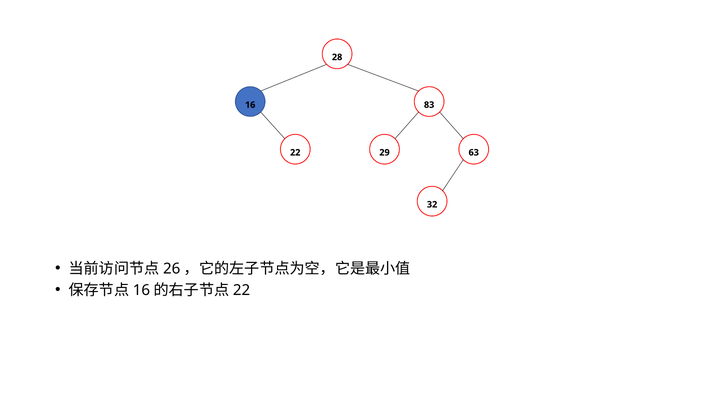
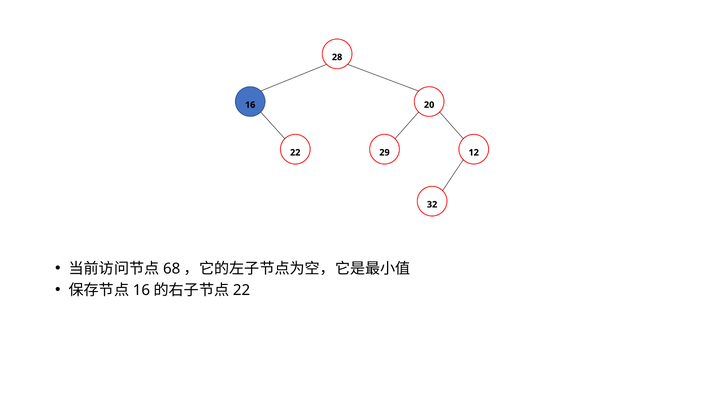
83: 83 -> 20
63: 63 -> 12
26: 26 -> 68
